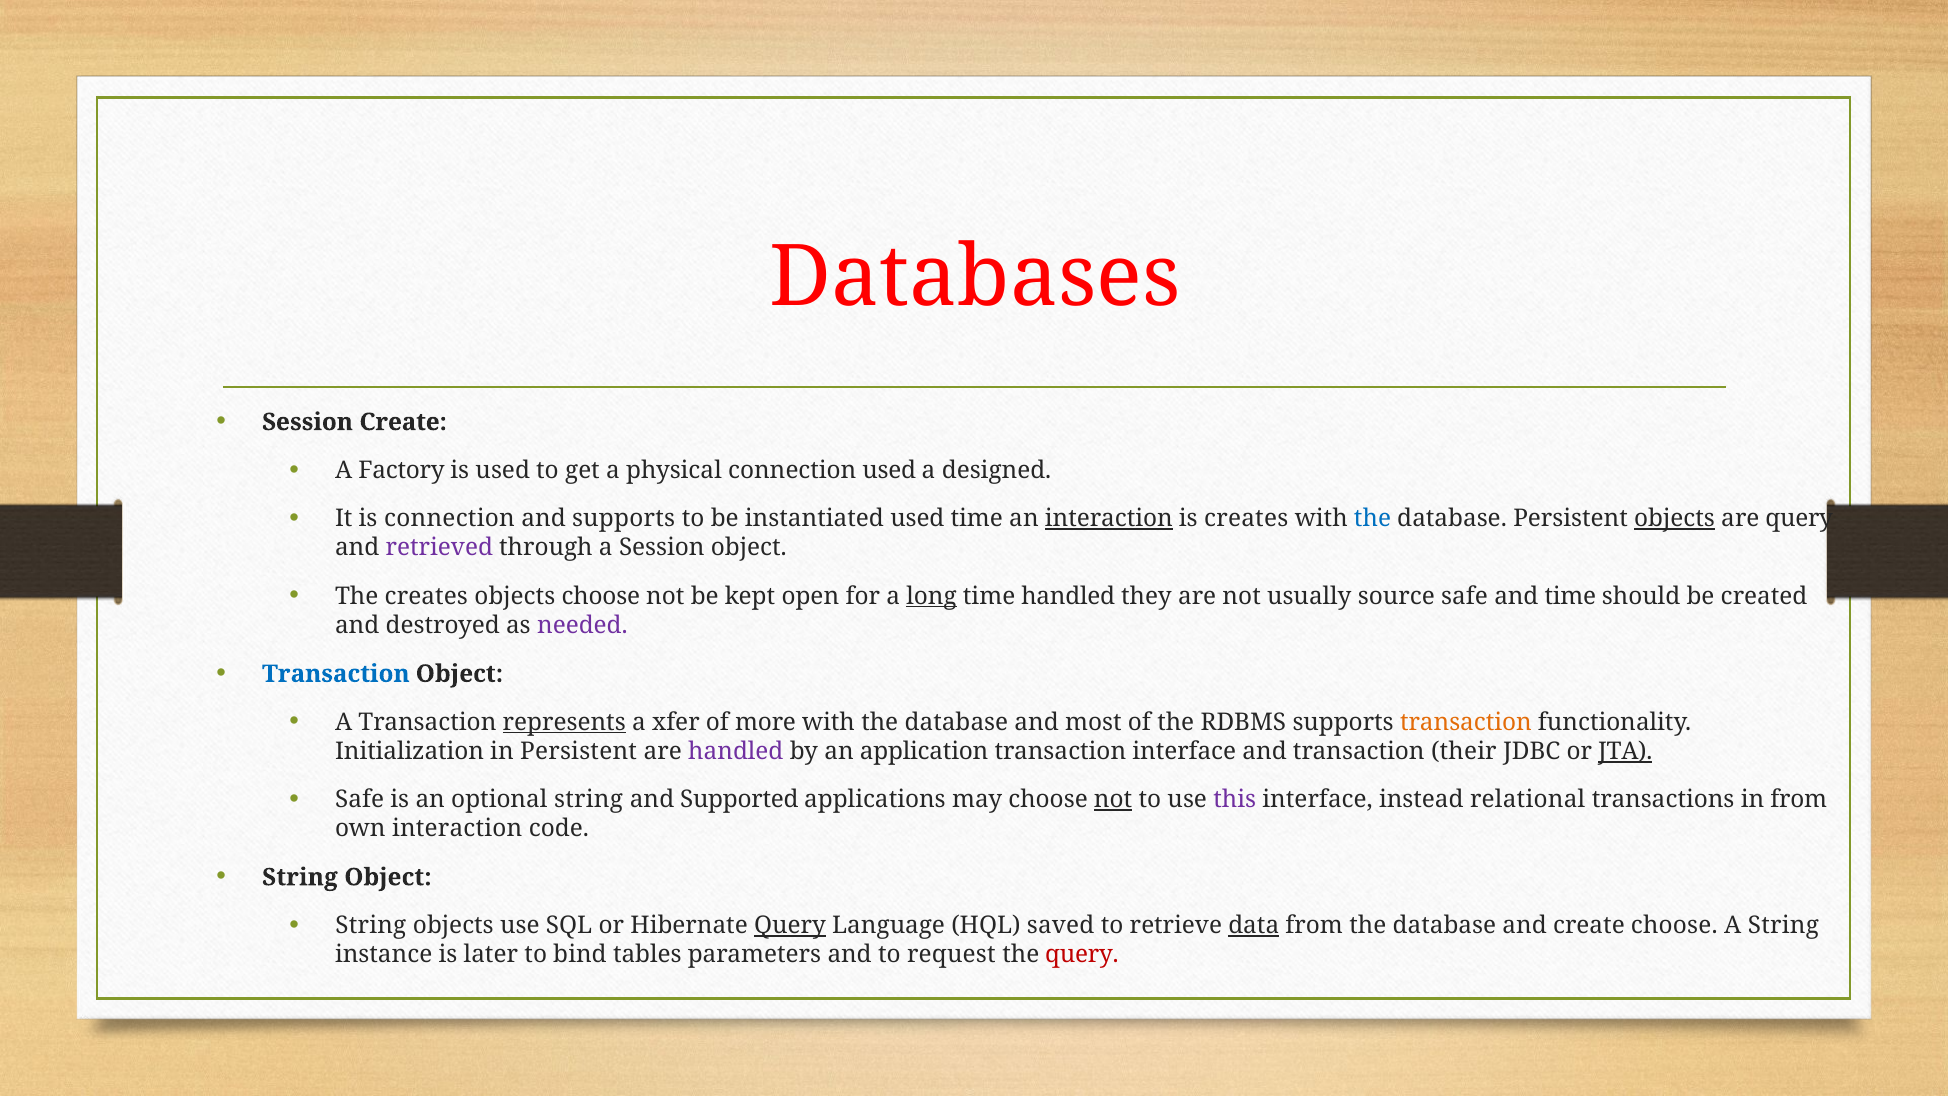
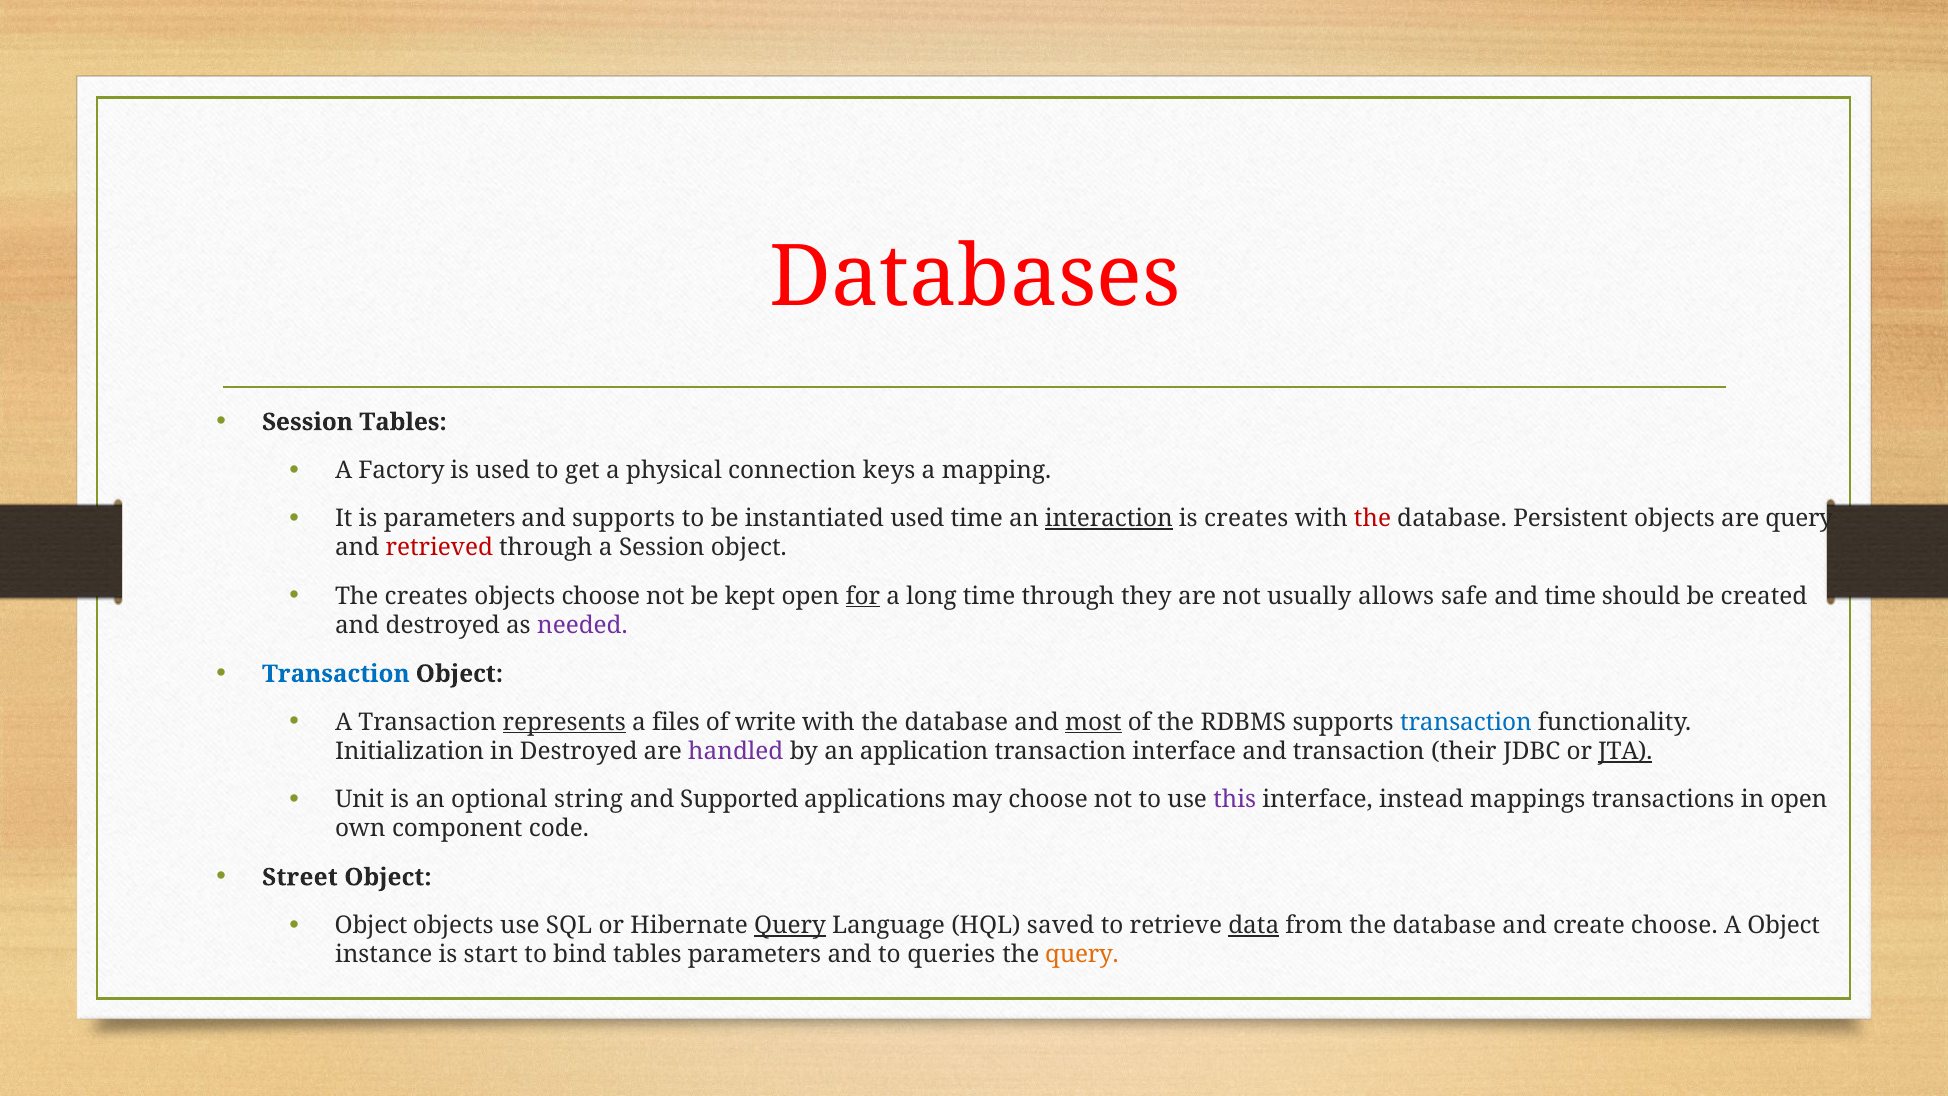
Session Create: Create -> Tables
connection used: used -> keys
designed: designed -> mapping
is connection: connection -> parameters
the at (1373, 519) colour: blue -> red
objects at (1674, 519) underline: present -> none
retrieved colour: purple -> red
for underline: none -> present
long underline: present -> none
time handled: handled -> through
source: source -> allows
xfer: xfer -> files
more: more -> write
most underline: none -> present
transaction at (1466, 722) colour: orange -> blue
in Persistent: Persistent -> Destroyed
Safe at (360, 800): Safe -> Unit
not at (1113, 800) underline: present -> none
relational: relational -> mappings
in from: from -> open
own interaction: interaction -> component
String at (300, 877): String -> Street
String at (371, 925): String -> Object
A String: String -> Object
later: later -> start
request: request -> queries
query at (1082, 955) colour: red -> orange
